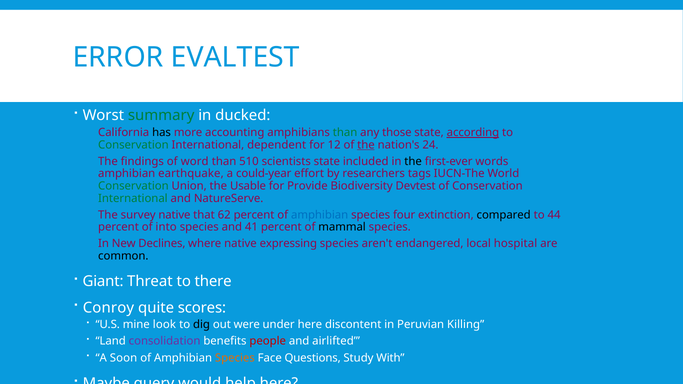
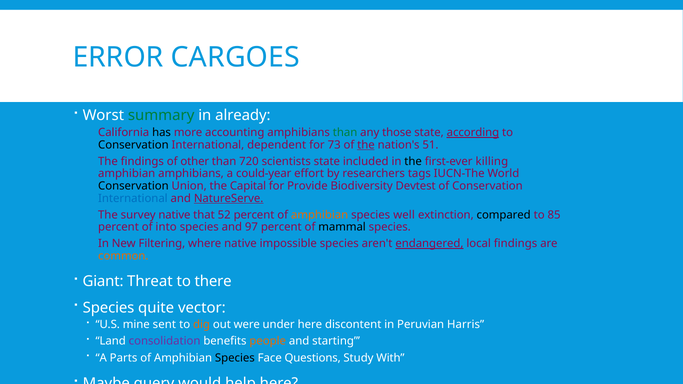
EVALTEST: EVALTEST -> CARGOES
ducked: ducked -> already
Conservation at (133, 145) colour: green -> black
12: 12 -> 73
24: 24 -> 51
word: word -> other
510: 510 -> 720
words: words -> killing
amphibian earthquake: earthquake -> amphibians
Conservation at (133, 186) colour: green -> black
Usable: Usable -> Capital
International at (133, 198) colour: green -> blue
NatureServe underline: none -> present
62: 62 -> 52
amphibian at (320, 215) colour: blue -> orange
four: four -> well
44: 44 -> 85
41: 41 -> 97
Declines: Declines -> Filtering
expressing: expressing -> impossible
endangered underline: none -> present
local hospital: hospital -> findings
common colour: black -> orange
Conroy at (108, 308): Conroy -> Species
scores: scores -> vector
look: look -> sent
dig colour: black -> orange
Killing: Killing -> Harris
people colour: red -> orange
airlifted: airlifted -> starting
Soon: Soon -> Parts
Species at (235, 358) colour: orange -> black
